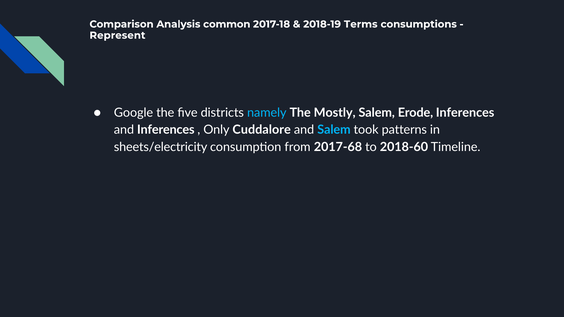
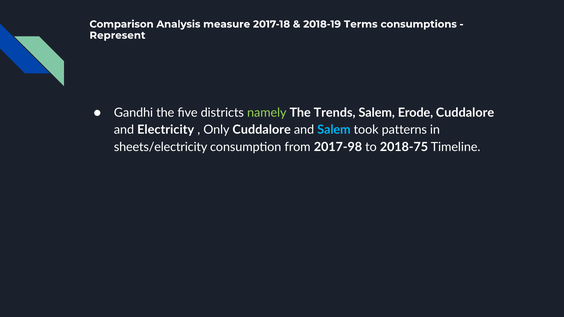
common: common -> measure
Google: Google -> Gandhi
namely colour: light blue -> light green
Mostly: Mostly -> Trends
Erode Inferences: Inferences -> Cuddalore
and Inferences: Inferences -> Electricity
2017-68: 2017-68 -> 2017-98
2018-60: 2018-60 -> 2018-75
